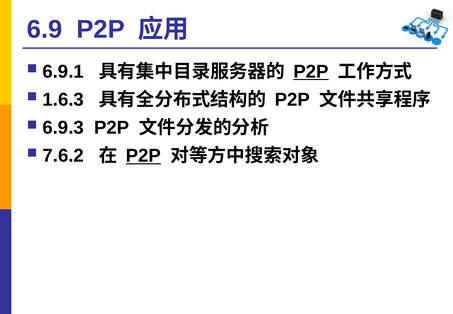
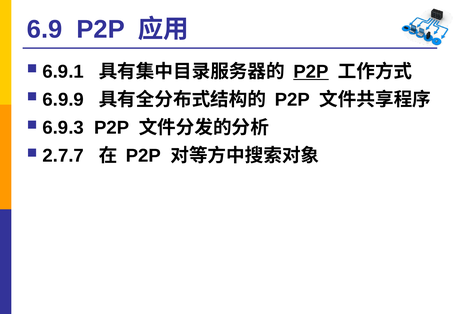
1.6.3: 1.6.3 -> 6.9.9
7.6.2: 7.6.2 -> 2.7.7
P2P at (143, 156) underline: present -> none
